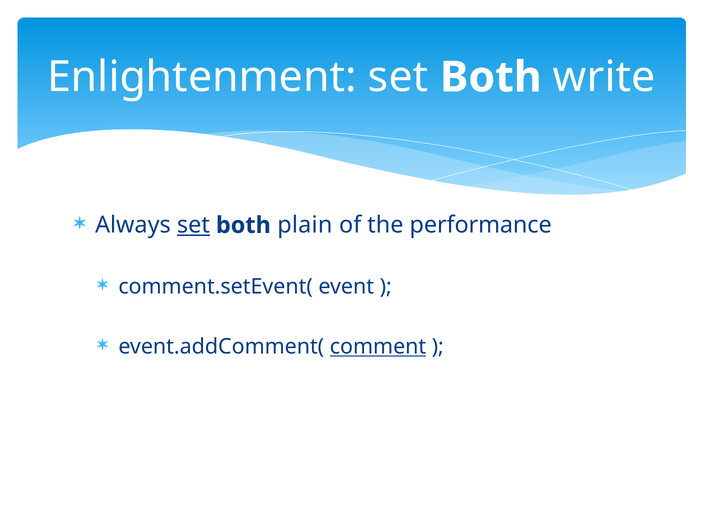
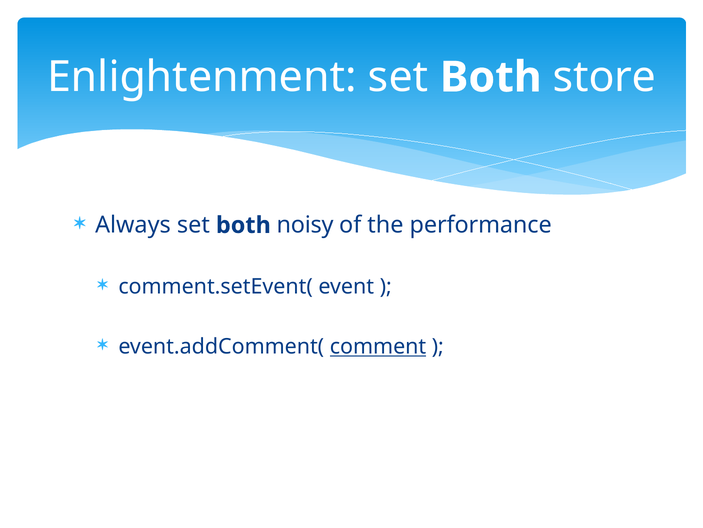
write: write -> store
set at (193, 225) underline: present -> none
plain: plain -> noisy
